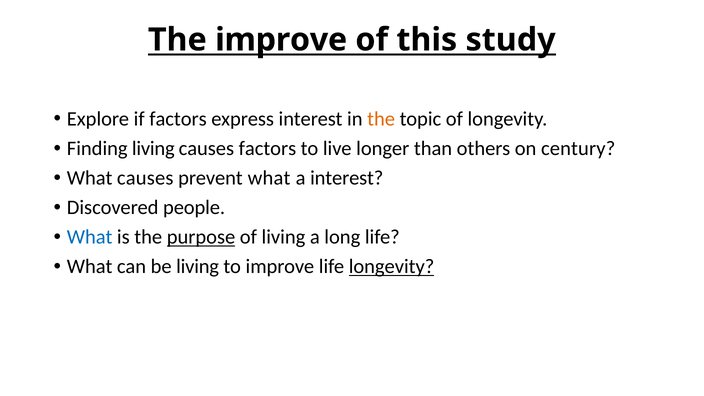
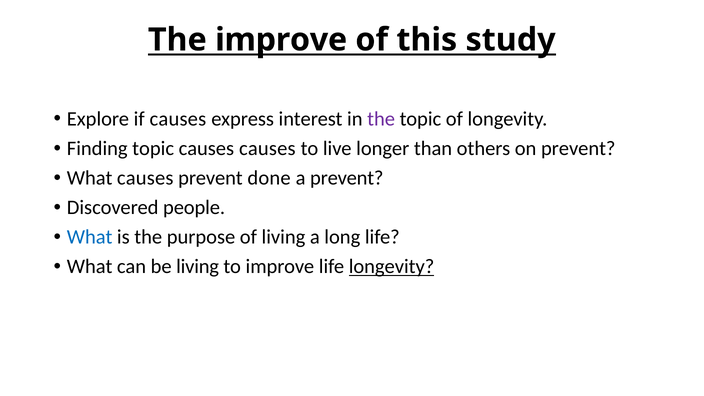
if factors: factors -> causes
the at (381, 119) colour: orange -> purple
Finding living: living -> topic
causes factors: factors -> causes
on century: century -> prevent
prevent what: what -> done
a interest: interest -> prevent
purpose underline: present -> none
